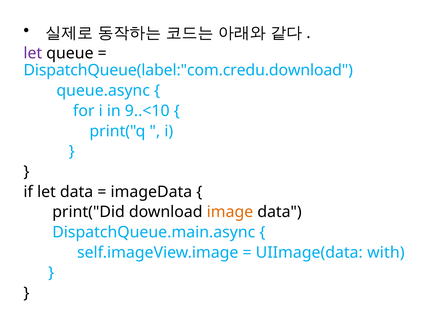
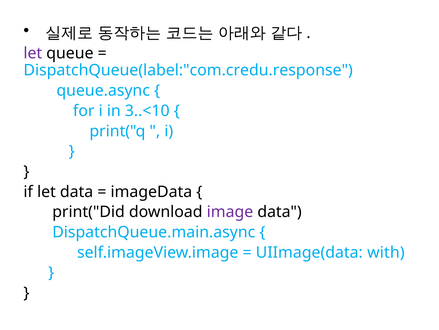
DispatchQueue(label:"com.credu.download: DispatchQueue(label:"com.credu.download -> DispatchQueue(label:"com.credu.response
9..<10: 9..<10 -> 3..<10
image colour: orange -> purple
